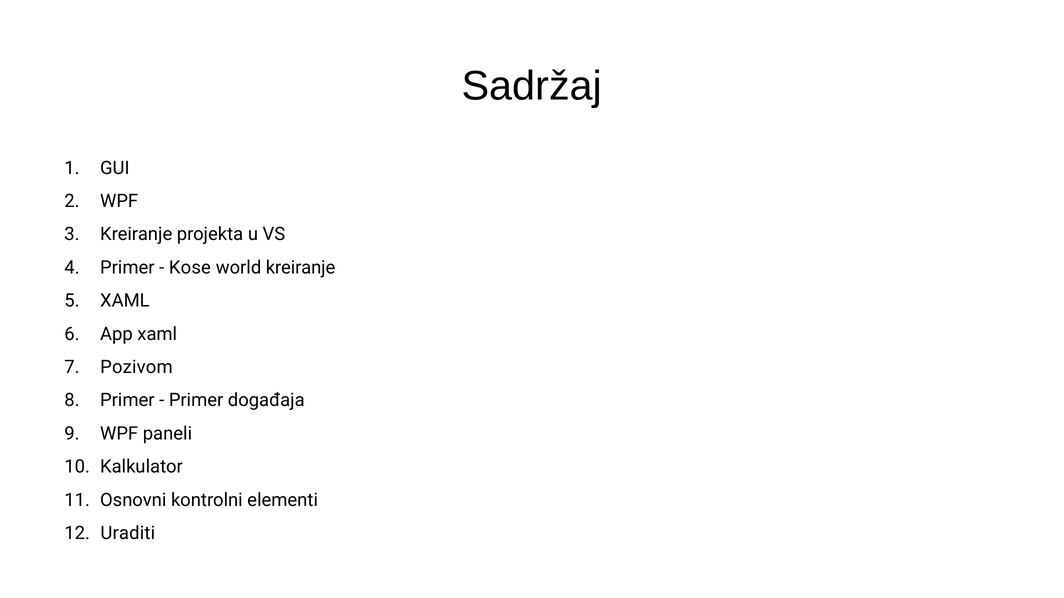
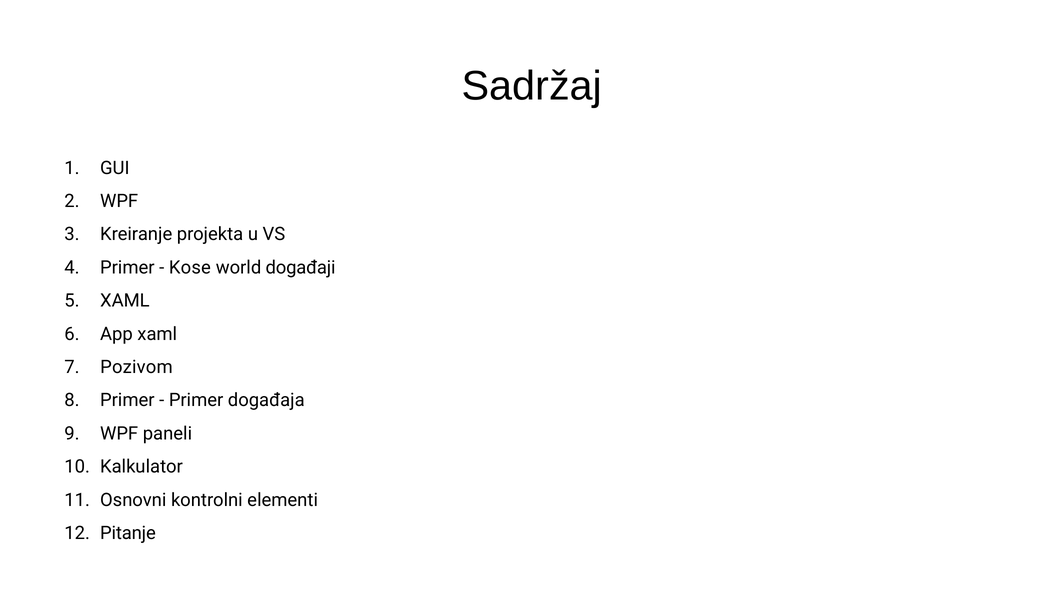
world kreiranje: kreiranje -> događaji
Uraditi: Uraditi -> Pitanje
